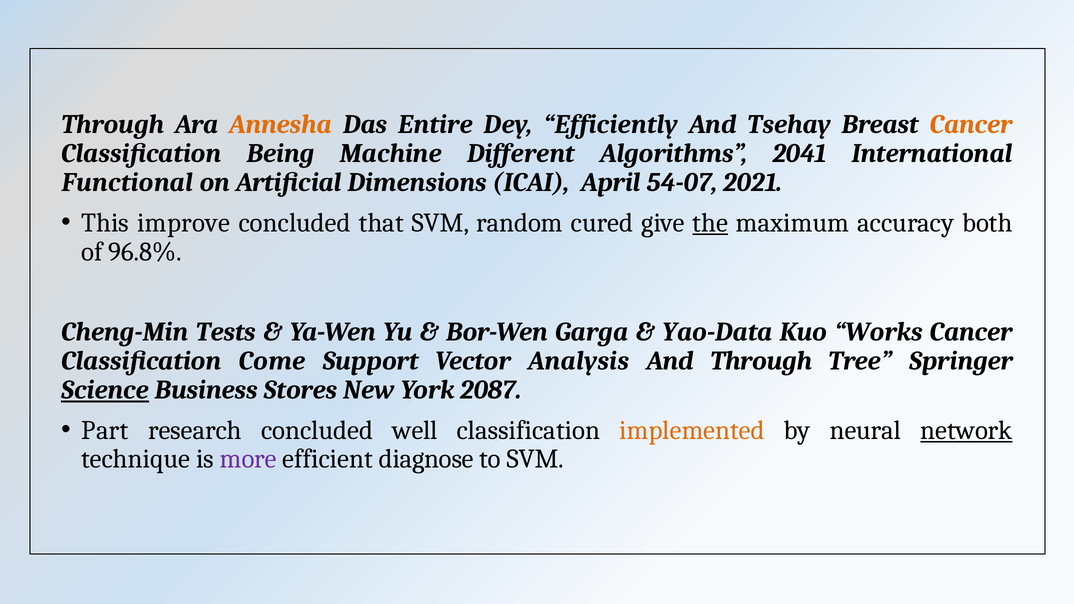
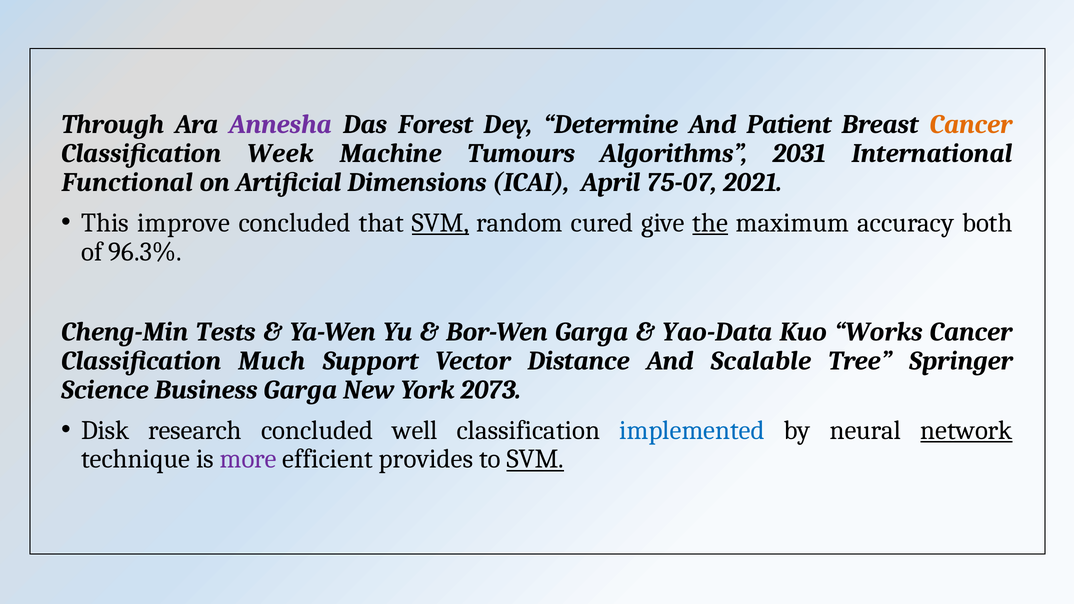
Annesha colour: orange -> purple
Entire: Entire -> Forest
Efficiently: Efficiently -> Determine
Tsehay: Tsehay -> Patient
Being: Being -> Week
Different: Different -> Tumours
2041: 2041 -> 2031
54-07: 54-07 -> 75-07
SVM at (441, 223) underline: none -> present
96.8%: 96.8% -> 96.3%
Come: Come -> Much
Analysis: Analysis -> Distance
And Through: Through -> Scalable
Science underline: present -> none
Business Stores: Stores -> Garga
2087: 2087 -> 2073
Part: Part -> Disk
implemented colour: orange -> blue
diagnose: diagnose -> provides
SVM at (535, 459) underline: none -> present
